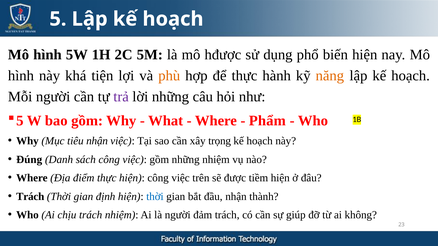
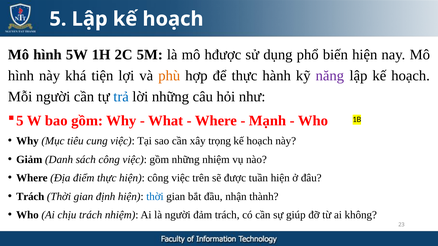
năng colour: orange -> purple
trả colour: purple -> blue
Phẩm: Phẩm -> Mạnh
tiêu nhận: nhận -> cung
Đúng: Đúng -> Giảm
tiềm: tiềm -> tuần
